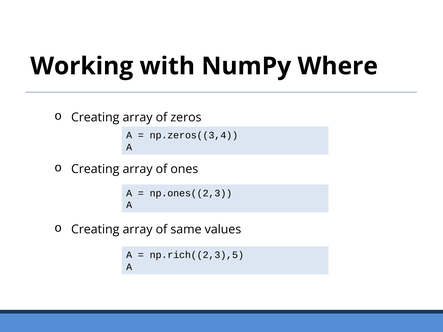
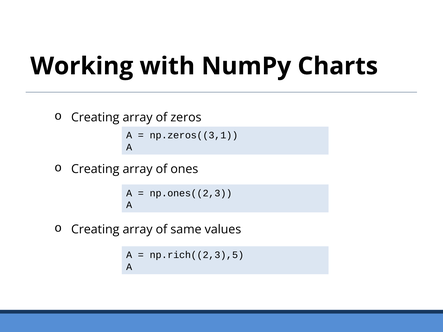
Where: Where -> Charts
np.zeros((3,4: np.zeros((3,4 -> np.zeros((3,1
